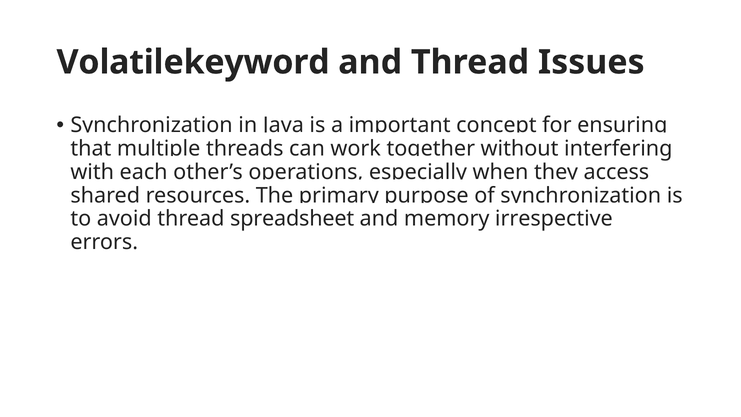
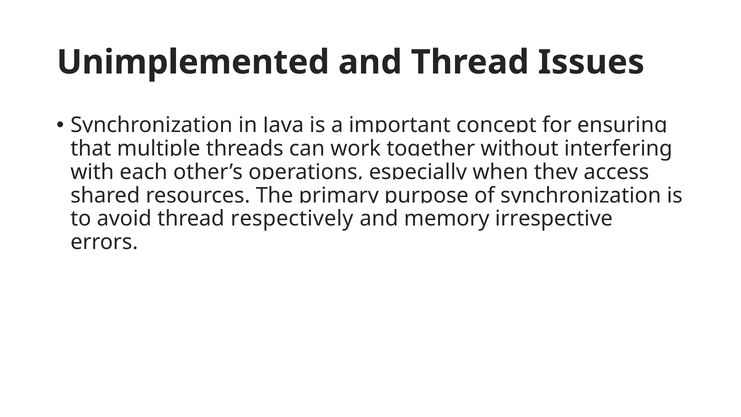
Volatilekeyword: Volatilekeyword -> Unimplemented
spreadsheet: spreadsheet -> respectively
